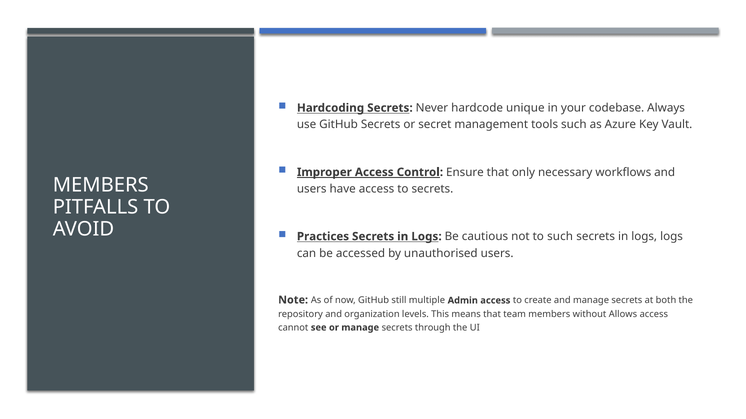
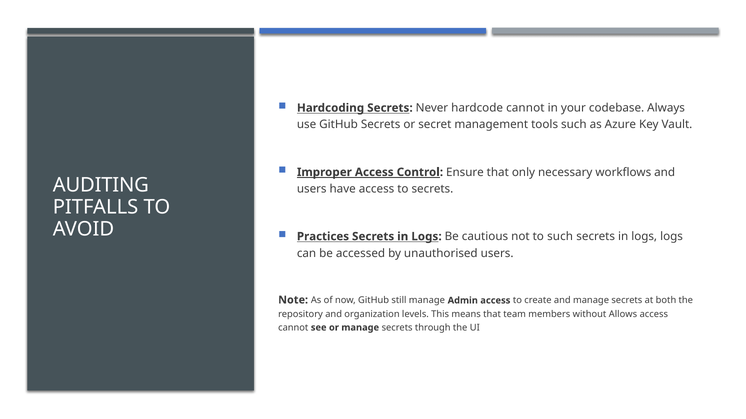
hardcode unique: unique -> cannot
MEMBERS at (101, 186): MEMBERS -> AUDITING
still multiple: multiple -> manage
